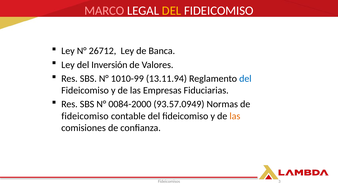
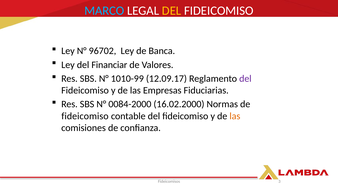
MARCO colour: pink -> light blue
26712: 26712 -> 96702
Inversión: Inversión -> Financiar
13.11.94: 13.11.94 -> 12.09.17
del at (245, 79) colour: blue -> purple
93.57.0949: 93.57.0949 -> 16.02.2000
